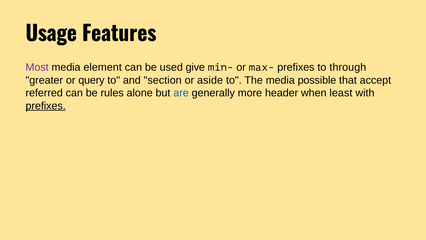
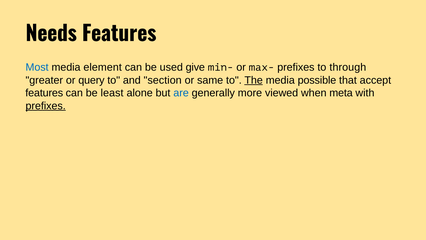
Usage: Usage -> Needs
Most colour: purple -> blue
aside: aside -> same
The underline: none -> present
referred at (44, 93): referred -> features
rules: rules -> least
header: header -> viewed
least: least -> meta
